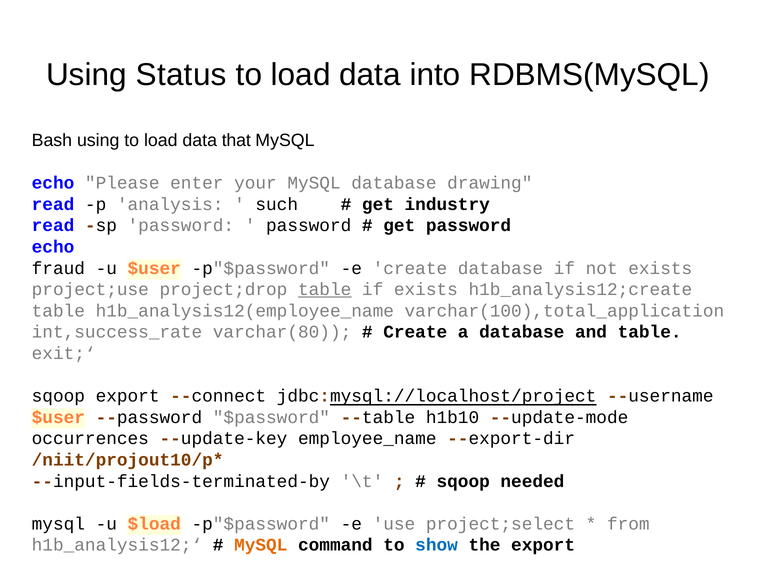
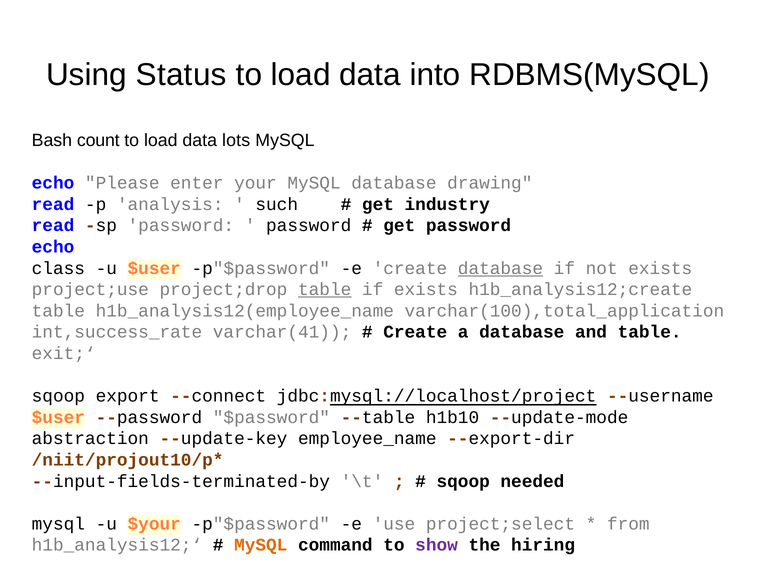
Bash using: using -> count
that: that -> lots
fraud: fraud -> class
database at (500, 268) underline: none -> present
varchar(80: varchar(80 -> varchar(41
occurrences: occurrences -> abstraction
$load: $load -> $your
show colour: blue -> purple
the export: export -> hiring
